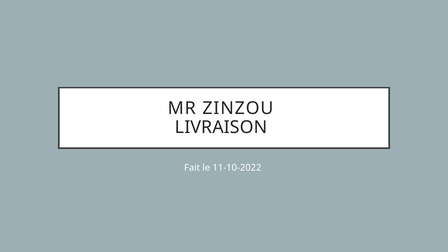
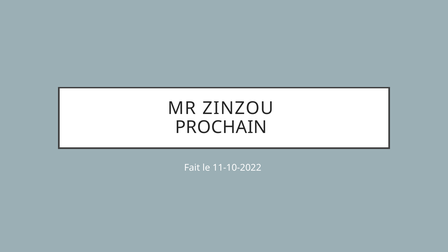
LIVRAISON: LIVRAISON -> PROCHAIN
